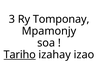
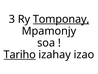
Tomponay underline: none -> present
